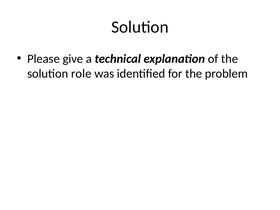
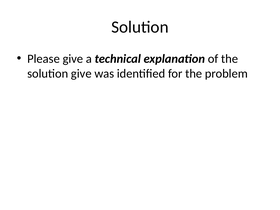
solution role: role -> give
